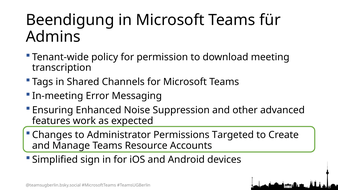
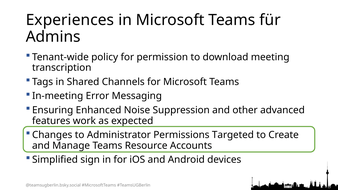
Beendigung: Beendigung -> Experiences
